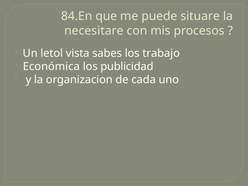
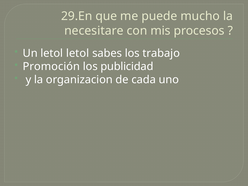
84.En: 84.En -> 29.En
situare: situare -> mucho
letol vista: vista -> letol
Económica: Económica -> Promoción
